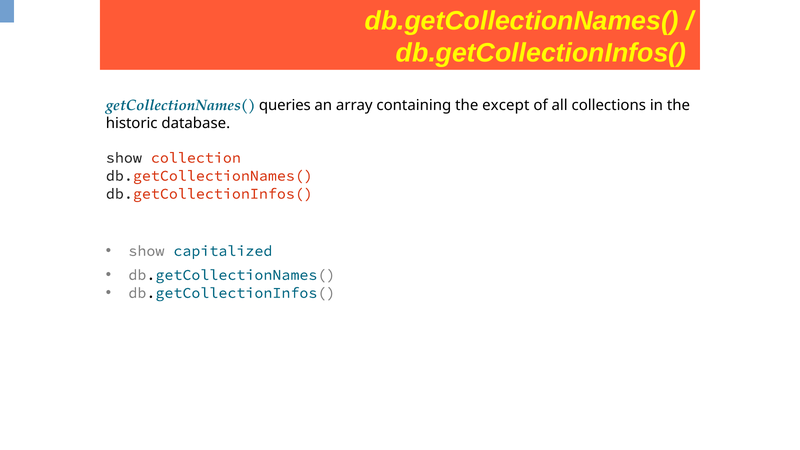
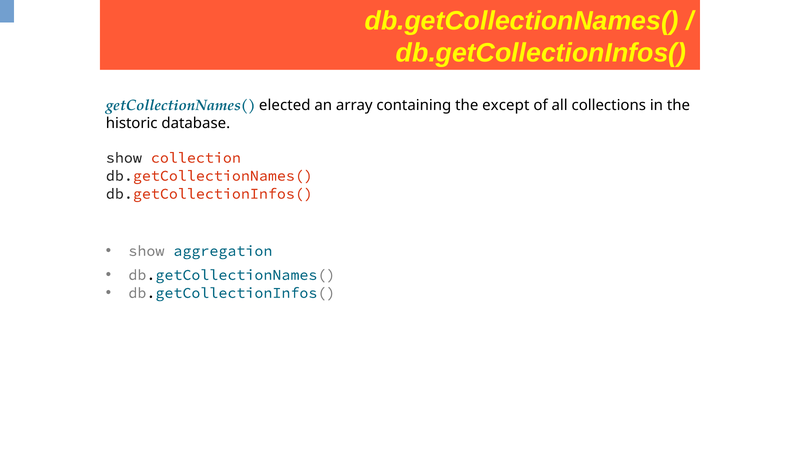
queries: queries -> elected
capitalized: capitalized -> aggregation
